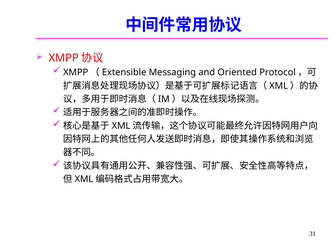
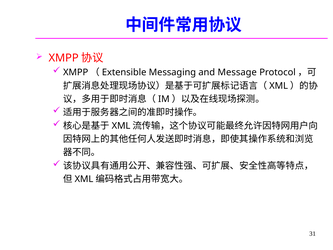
Oriented: Oriented -> Message
